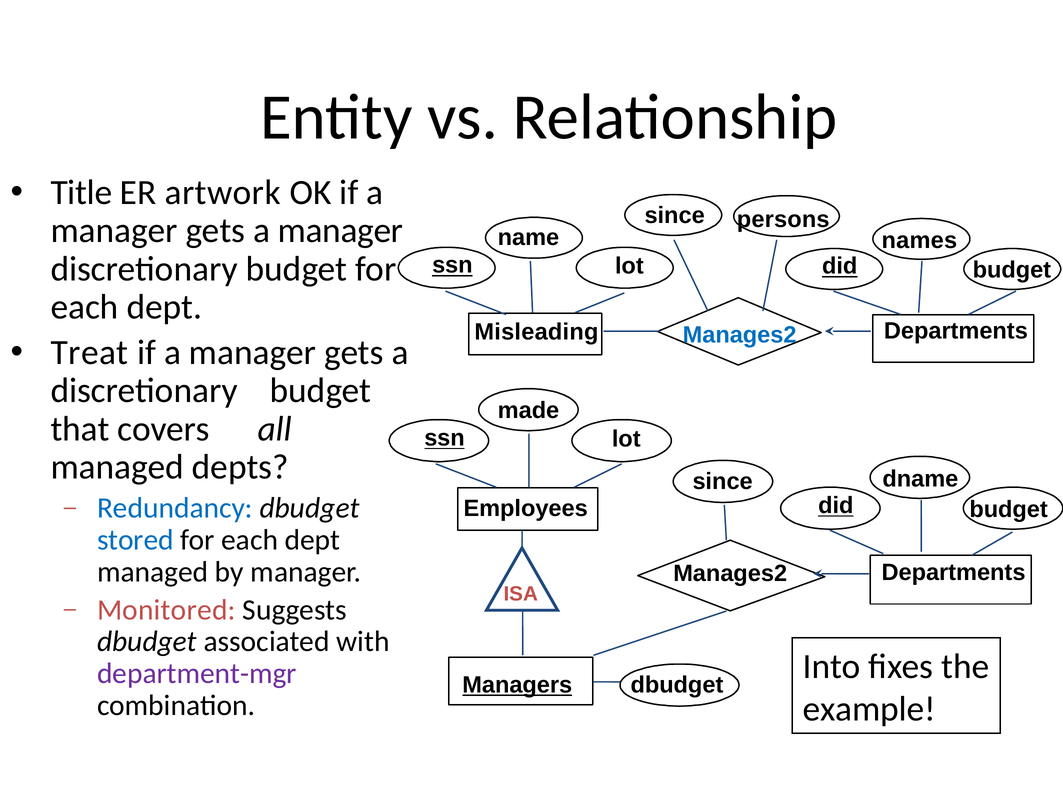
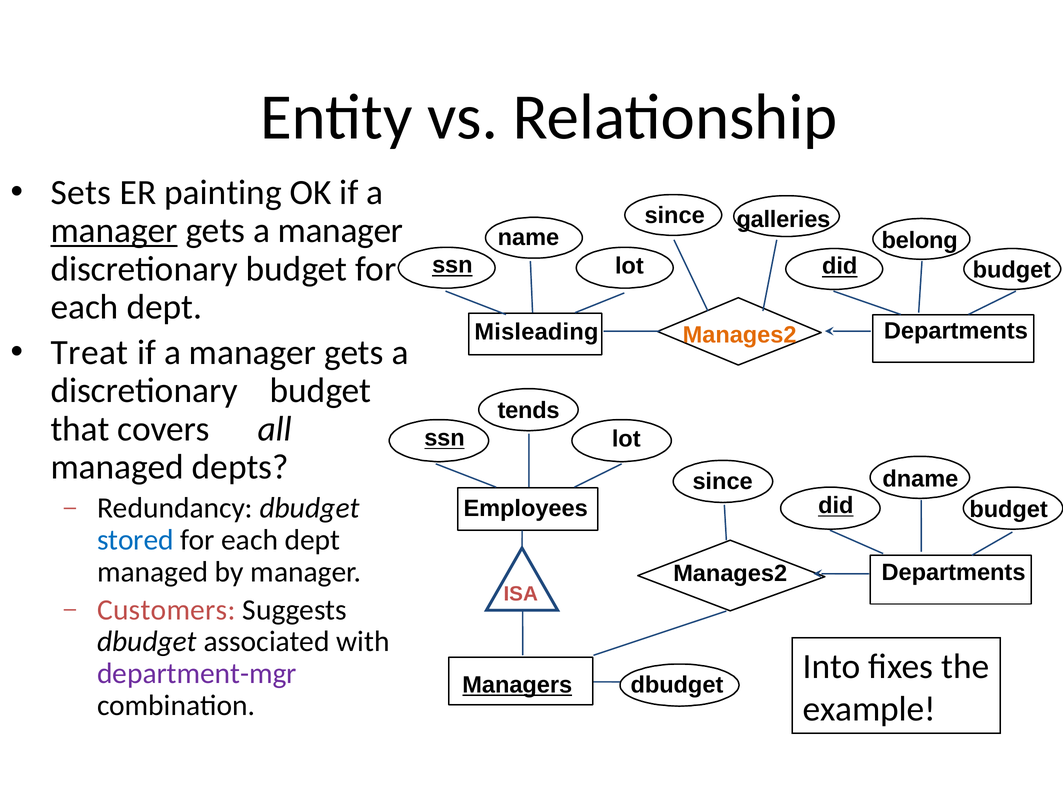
Title: Title -> Sets
artwork: artwork -> painting
persons: persons -> galleries
manager at (114, 231) underline: none -> present
names: names -> belong
Manages2 at (740, 335) colour: blue -> orange
made: made -> tends
Redundancy colour: blue -> black
Monitored: Monitored -> Customers
